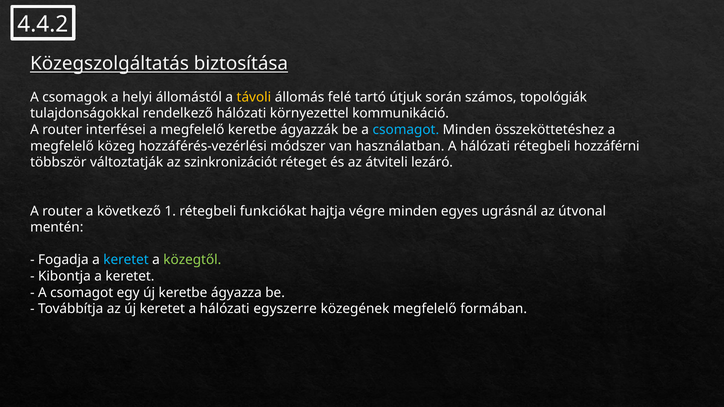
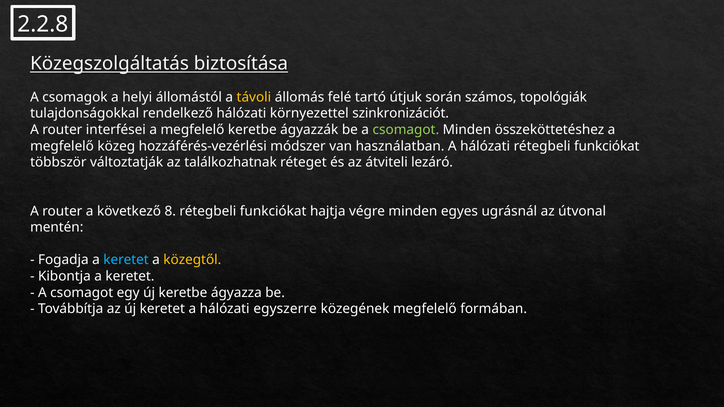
4.4.2: 4.4.2 -> 2.2.8
kommunikáció: kommunikáció -> szinkronizációt
csomagot at (406, 130) colour: light blue -> light green
hálózati rétegbeli hozzáférni: hozzáférni -> funkciókat
szinkronizációt: szinkronizációt -> találkozhatnak
1: 1 -> 8
közegtől colour: light green -> yellow
